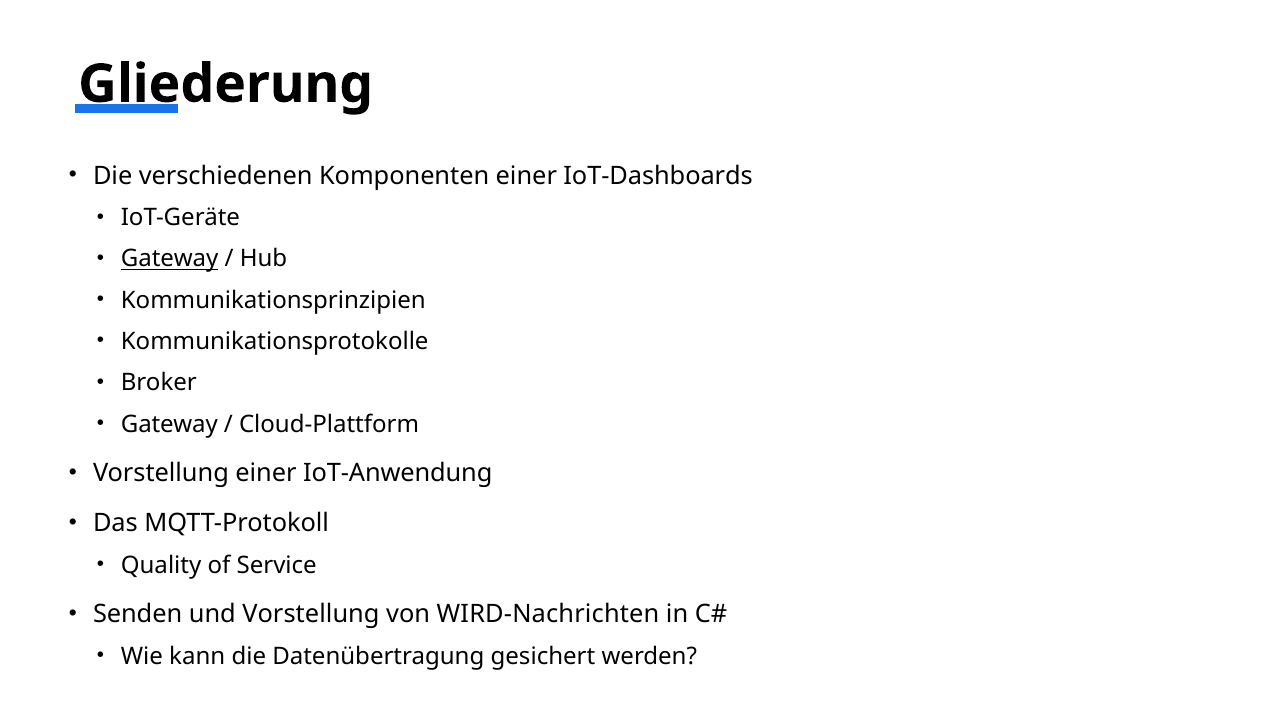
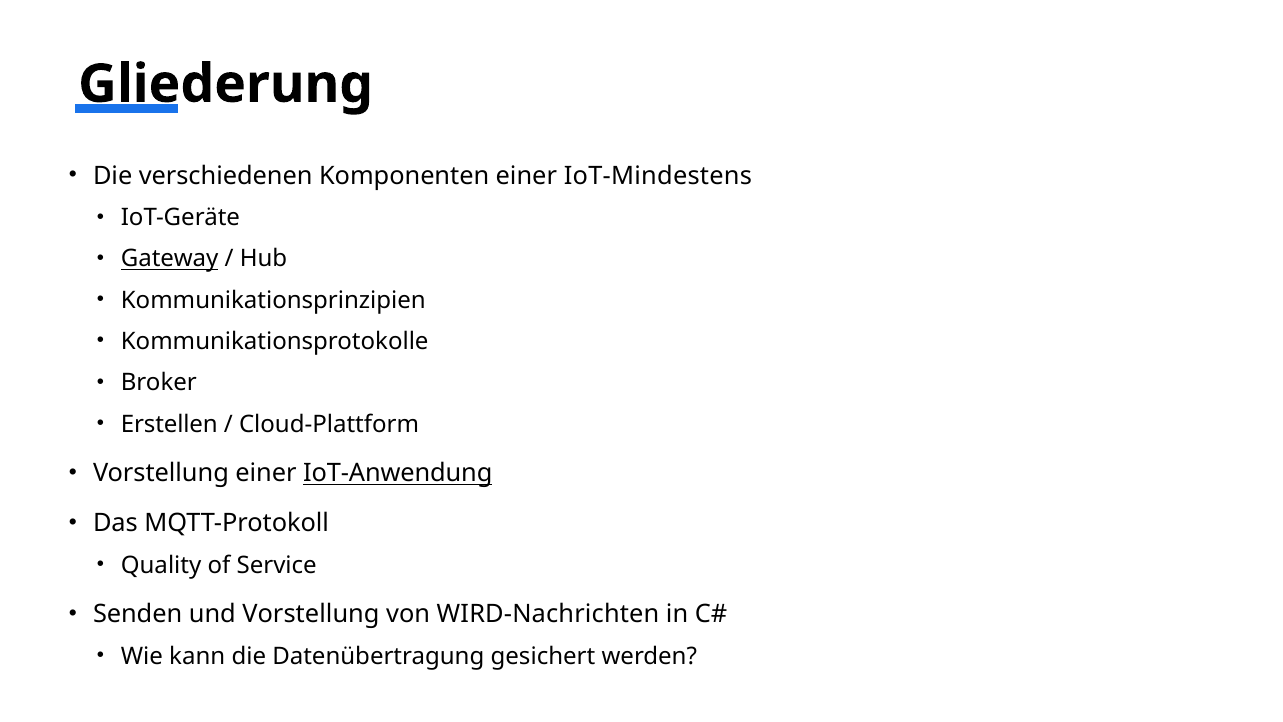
IoT-Dashboards: IoT-Dashboards -> IoT-Mindestens
Gateway at (169, 424): Gateway -> Erstellen
IoT-Anwendung underline: none -> present
